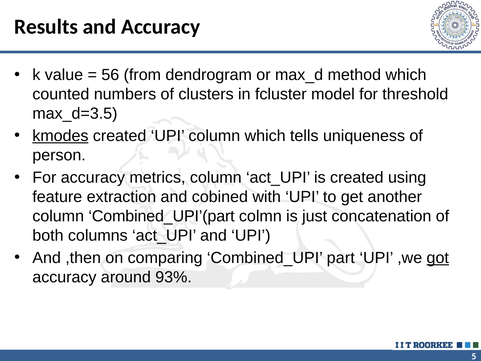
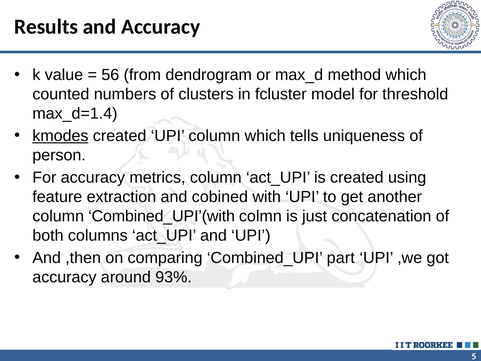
max_d=3.5: max_d=3.5 -> max_d=1.4
Combined_UPI’(part: Combined_UPI’(part -> Combined_UPI’(with
got underline: present -> none
